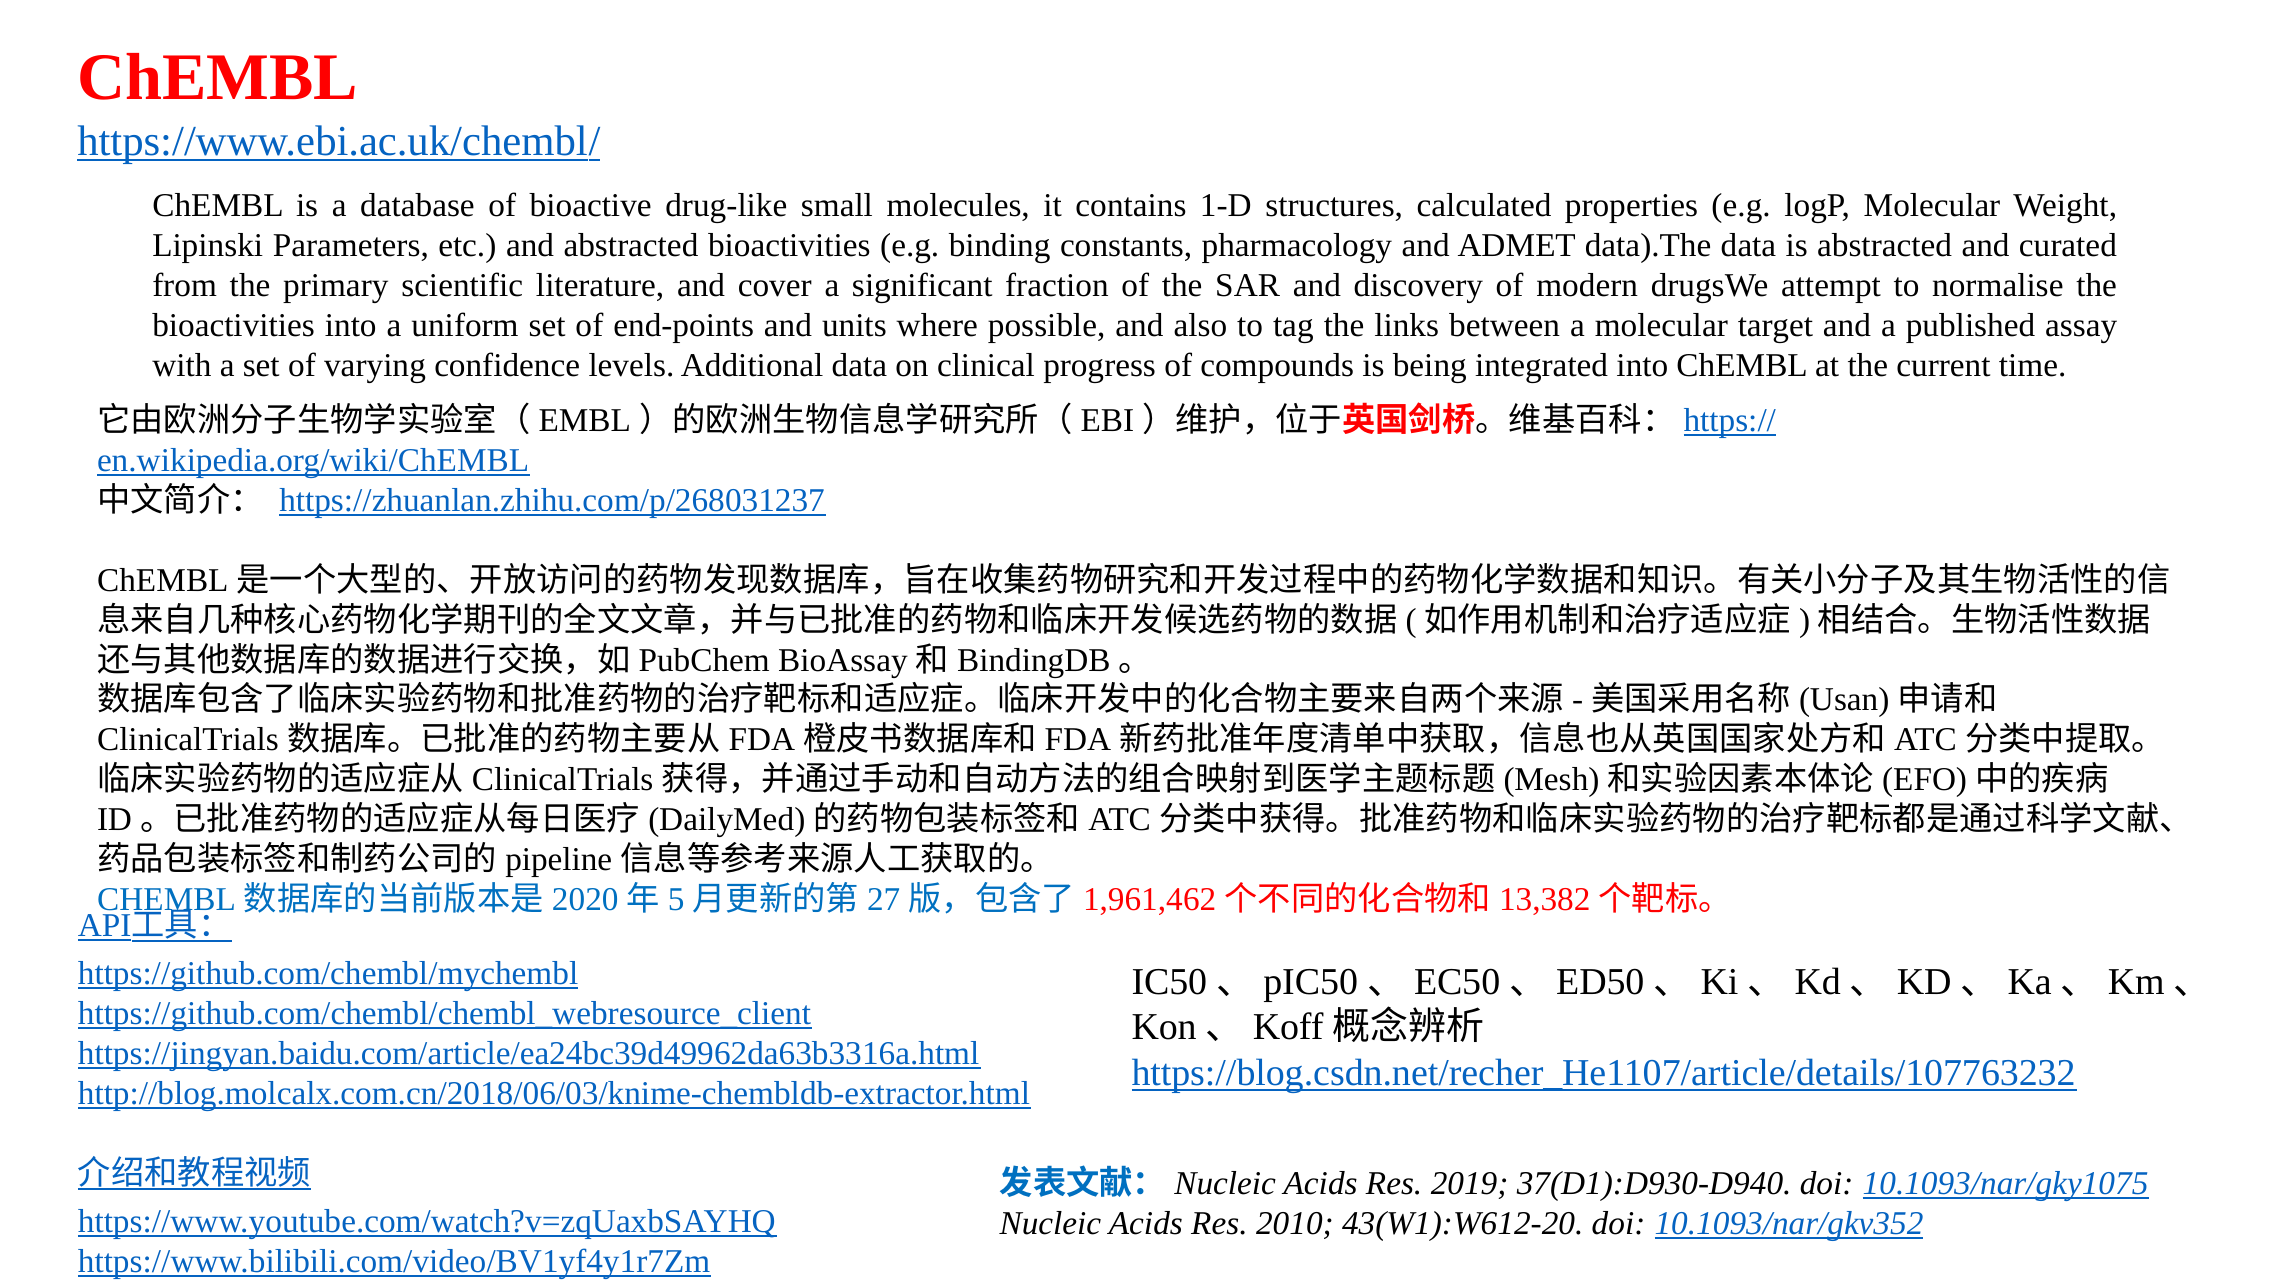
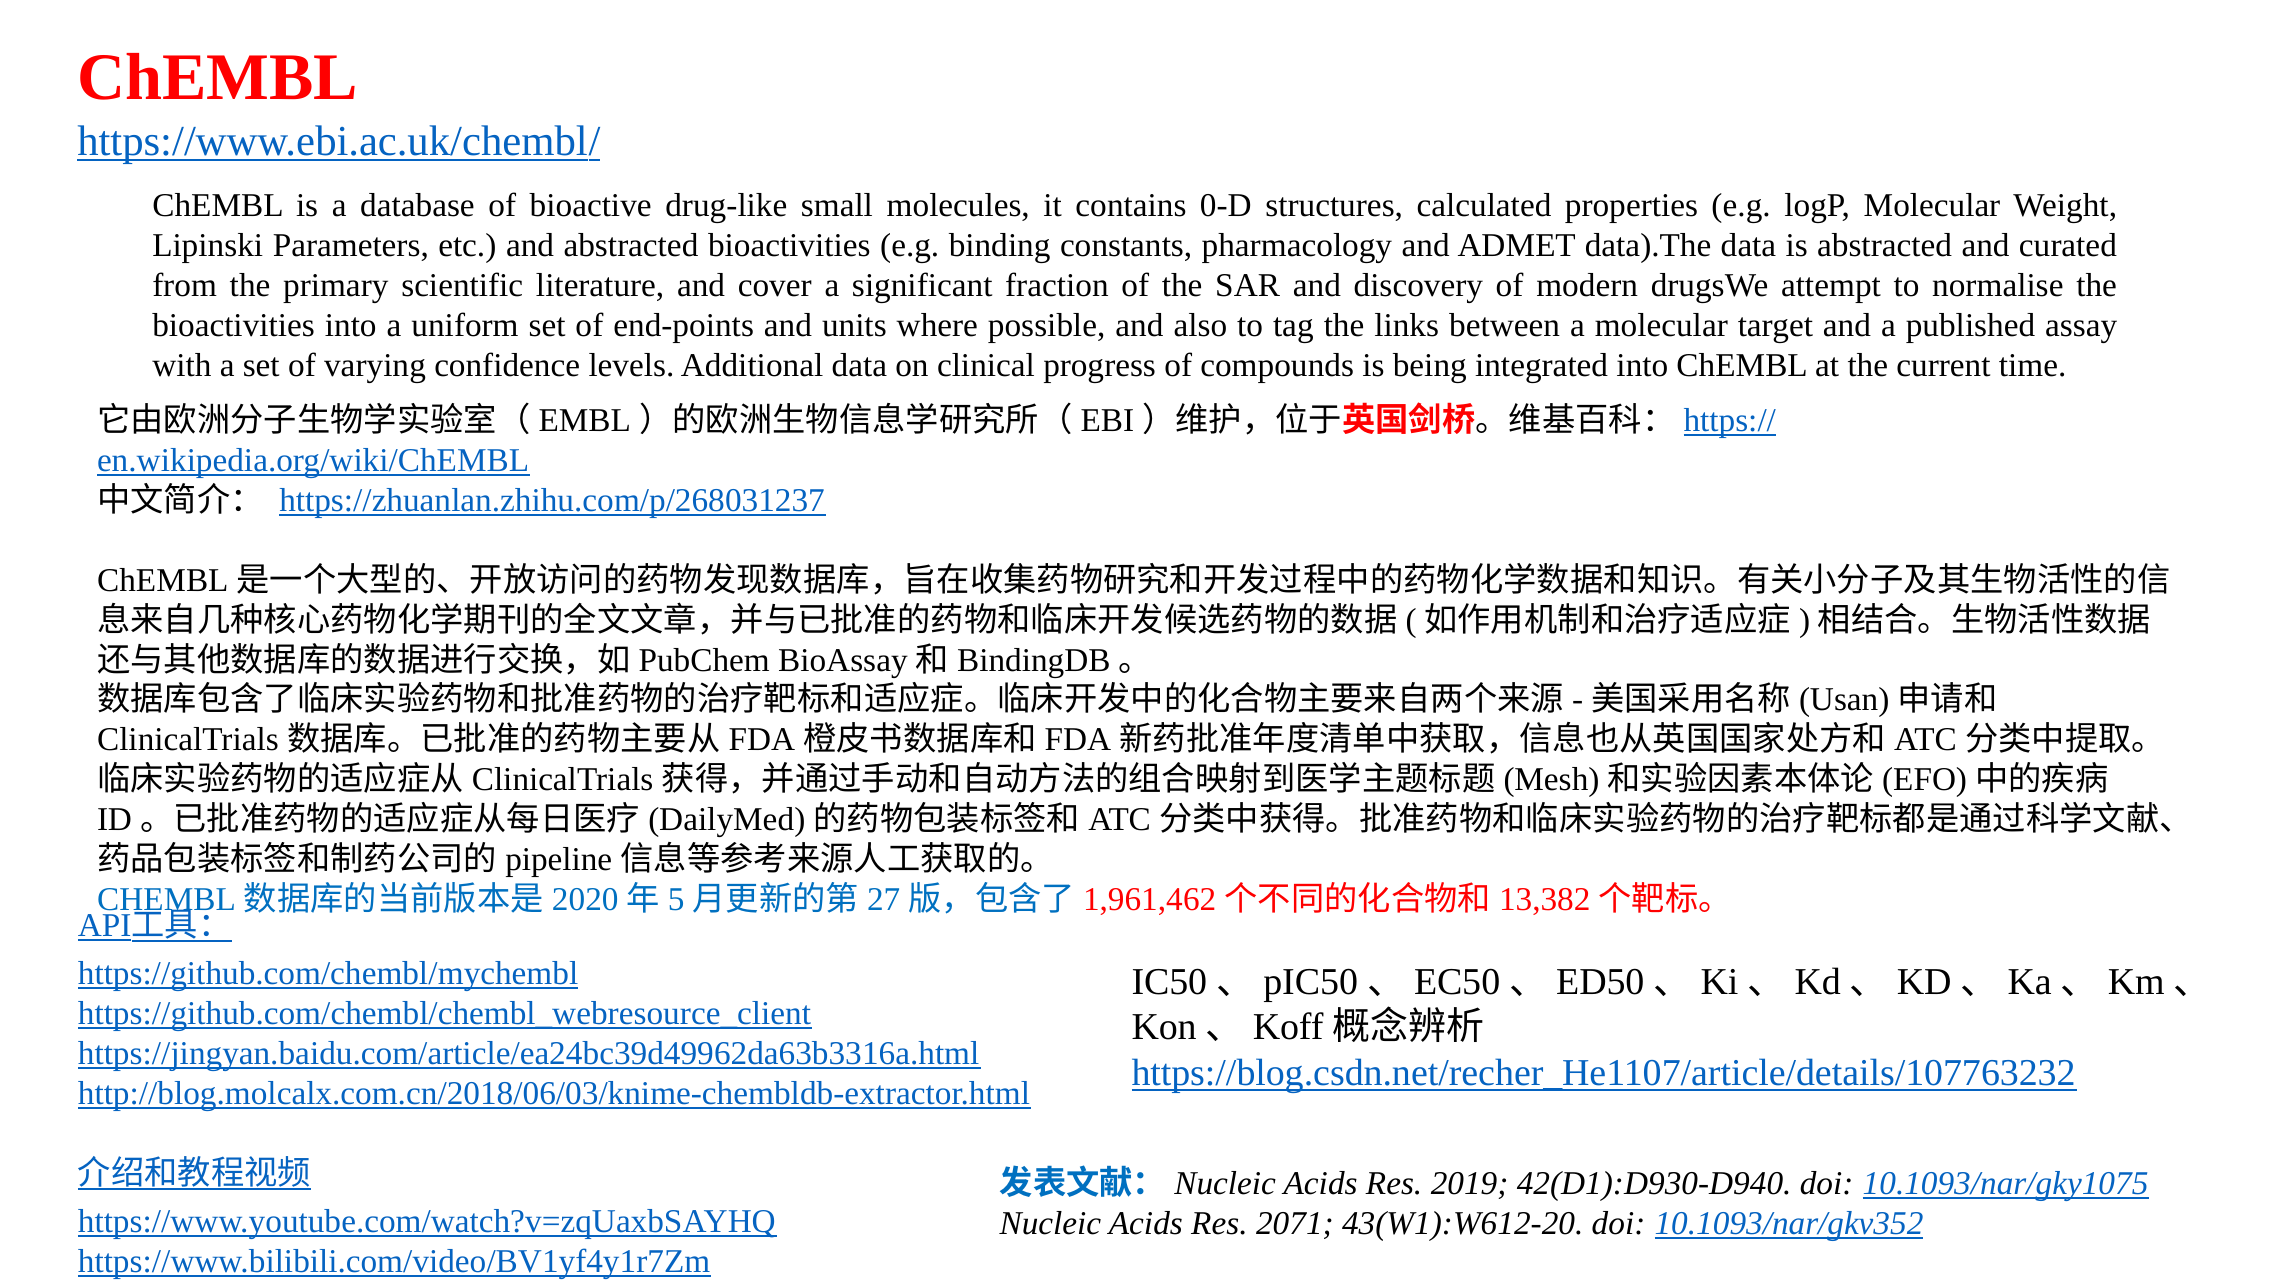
1-D: 1-D -> 0-D
37(D1):D930-D940: 37(D1):D930-D940 -> 42(D1):D930-D940
2010: 2010 -> 2071
